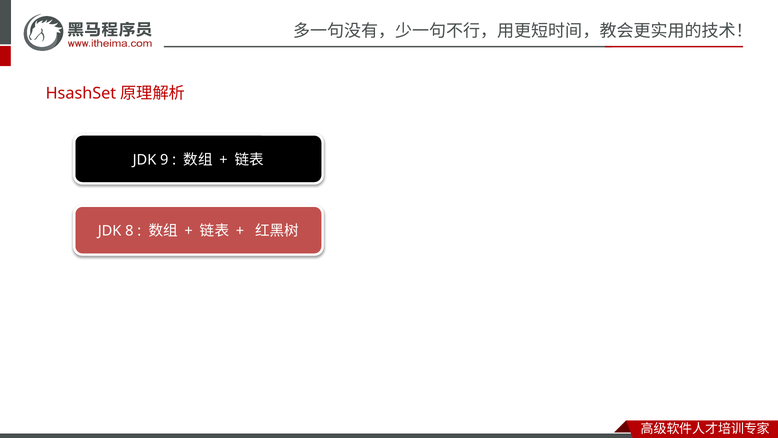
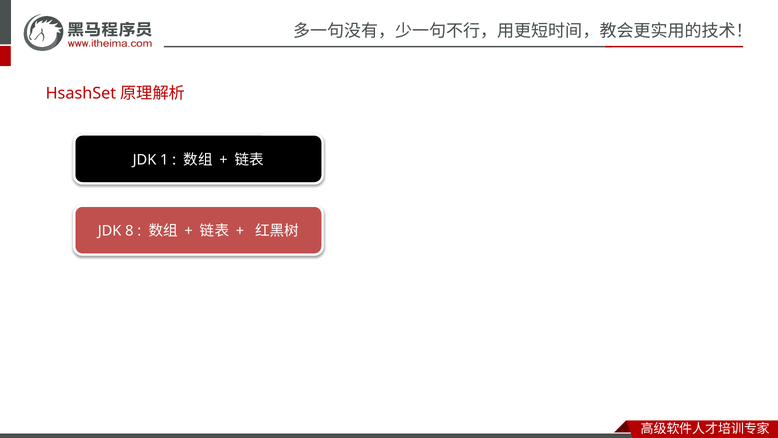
9: 9 -> 1
